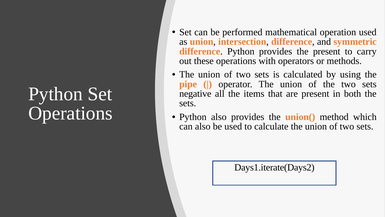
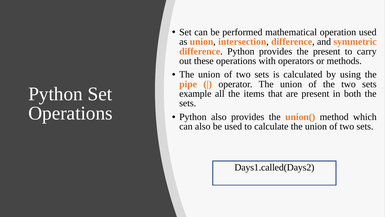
negative: negative -> example
Days1.iterate(Days2: Days1.iterate(Days2 -> Days1.called(Days2
